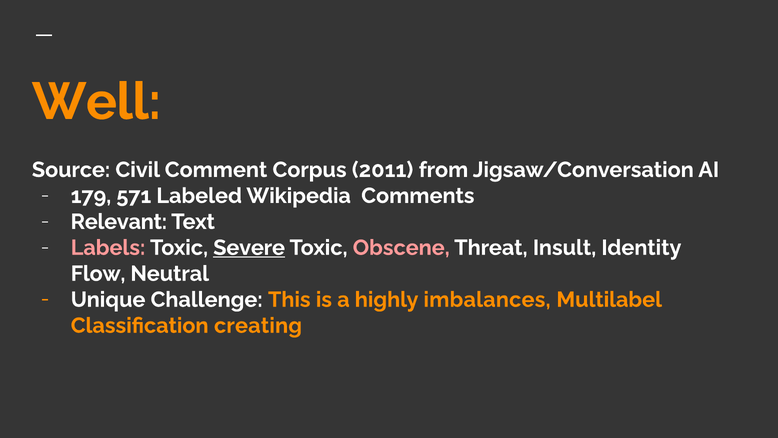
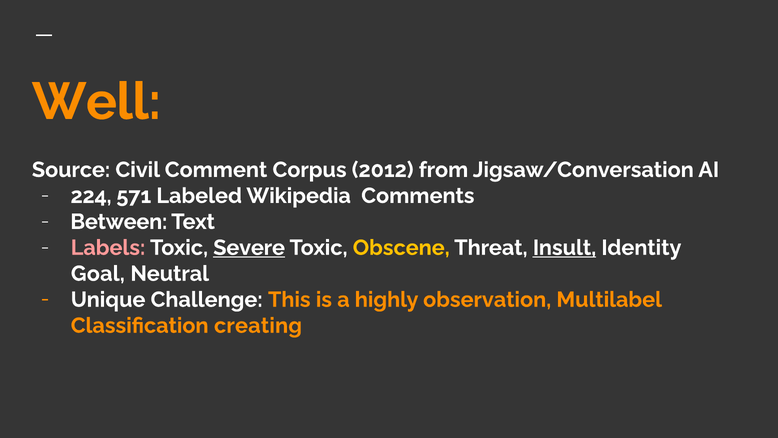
2011: 2011 -> 2012
179: 179 -> 224
Relevant: Relevant -> Between
Obscene colour: pink -> yellow
Insult underline: none -> present
Flow: Flow -> Goal
imbalances: imbalances -> observation
